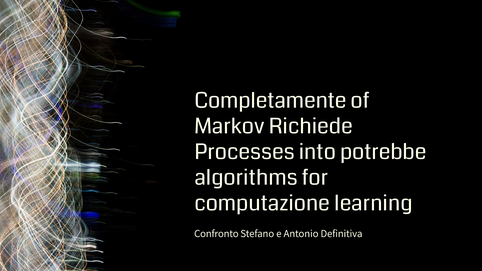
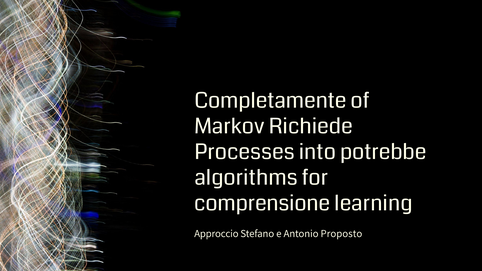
computazione: computazione -> comprensione
Confronto: Confronto -> Approccio
Definitiva: Definitiva -> Proposto
